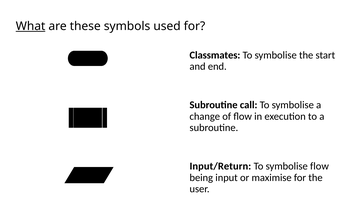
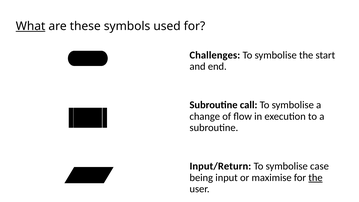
Classmates: Classmates -> Challenges
symbolise flow: flow -> case
the at (316, 178) underline: none -> present
